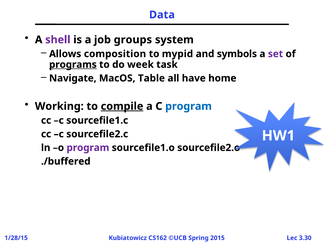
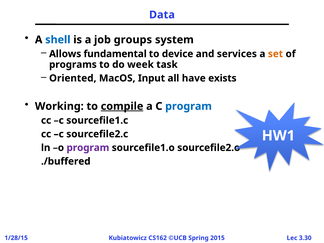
shell colour: purple -> blue
composition: composition -> fundamental
mypid: mypid -> device
symbols: symbols -> services
set colour: purple -> orange
programs underline: present -> none
Navigate: Navigate -> Oriented
Table: Table -> Input
home: home -> exists
